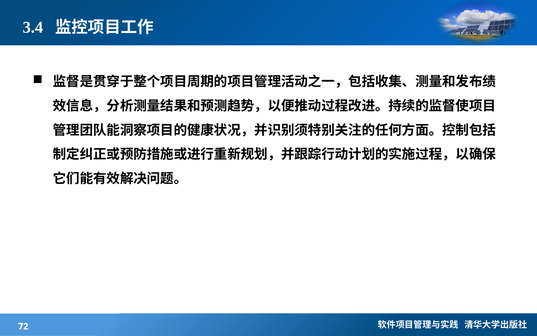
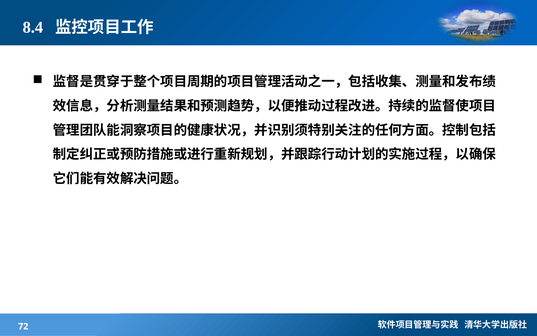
3.4: 3.4 -> 8.4
